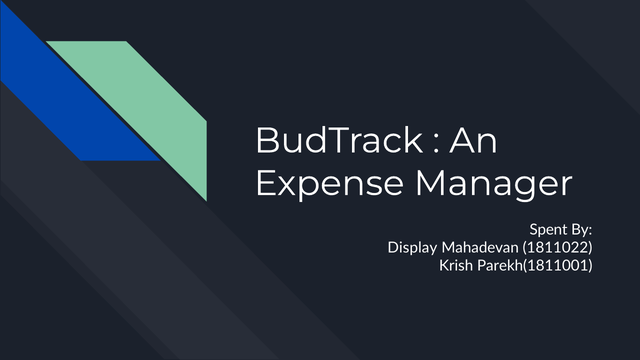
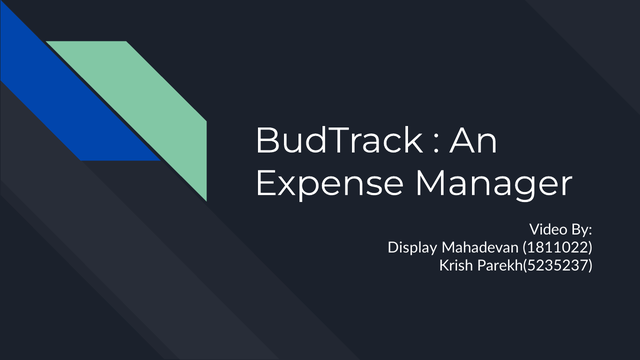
Spent: Spent -> Video
Parekh(1811001: Parekh(1811001 -> Parekh(5235237
